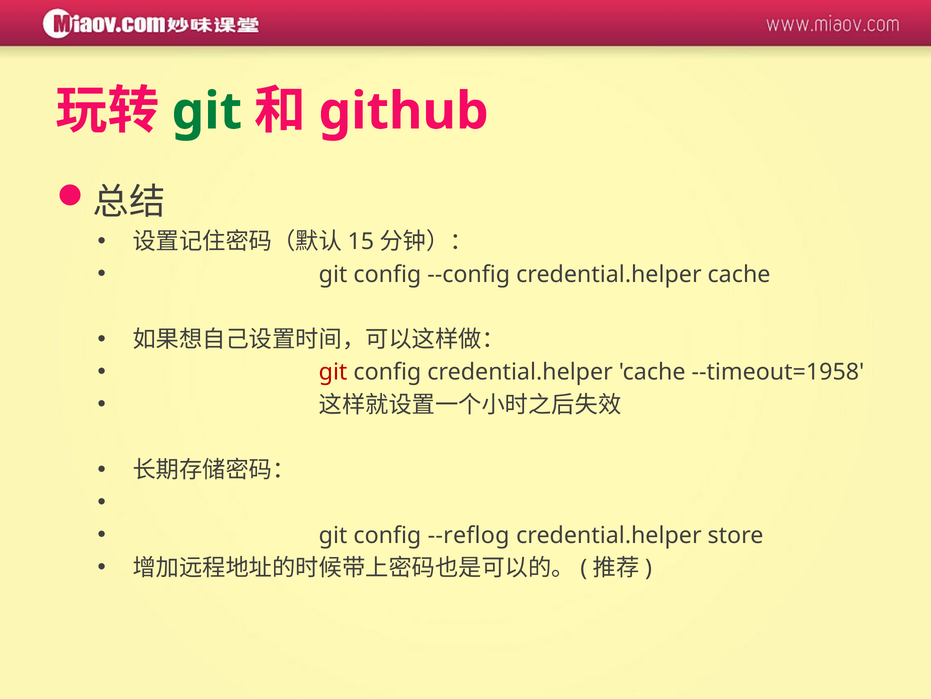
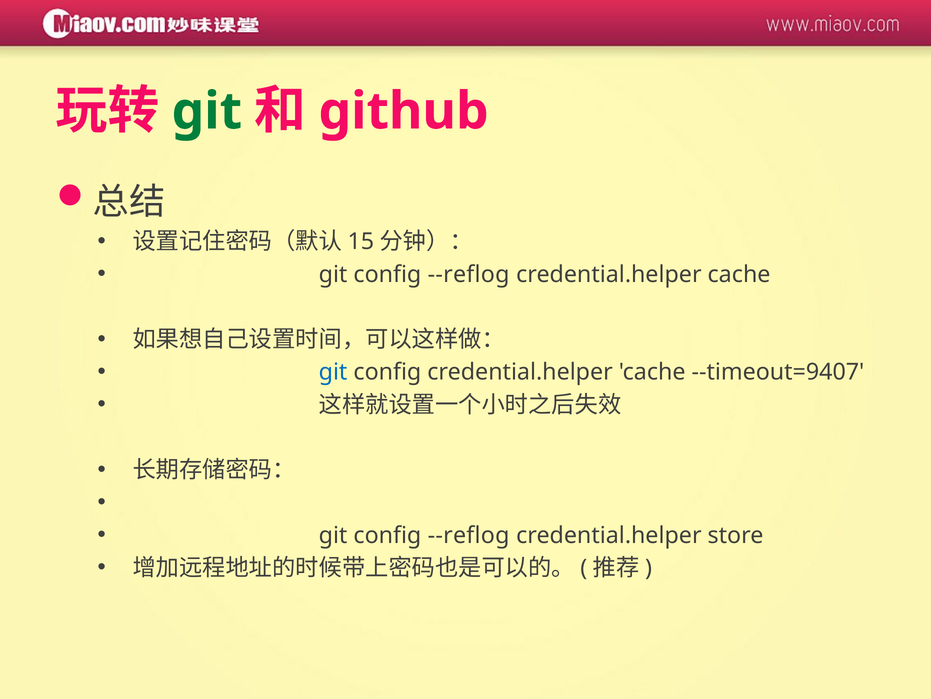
--config at (469, 274): --config -> --reflog
git at (333, 372) colour: red -> blue
--timeout=1958: --timeout=1958 -> --timeout=9407
